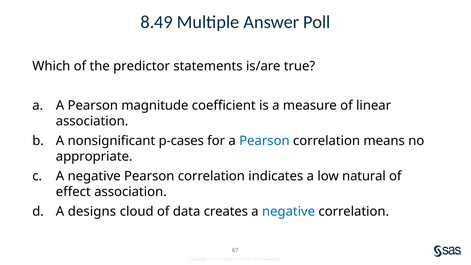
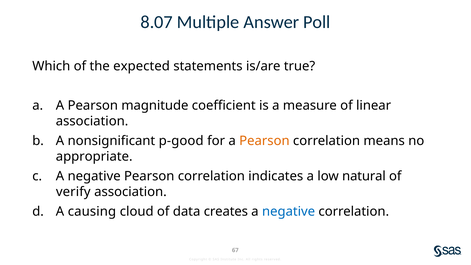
8.49: 8.49 -> 8.07
predictor: predictor -> expected
p-cases: p-cases -> p-good
Pearson at (264, 141) colour: blue -> orange
effect: effect -> verify
designs: designs -> causing
